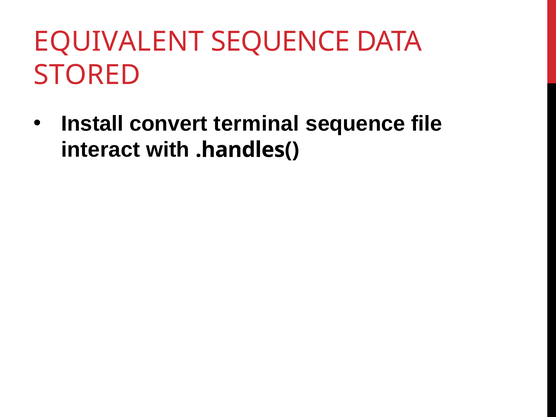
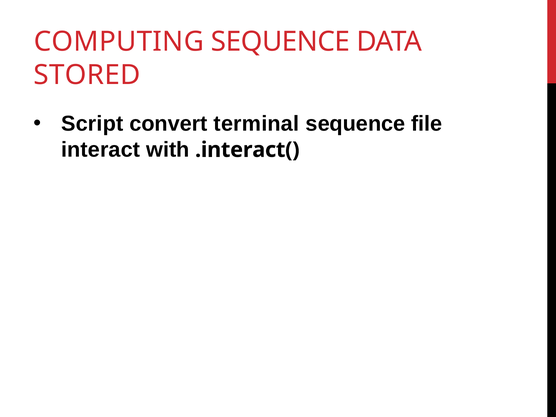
EQUIVALENT: EQUIVALENT -> COMPUTING
Install: Install -> Script
.handles(: .handles( -> .interact(
